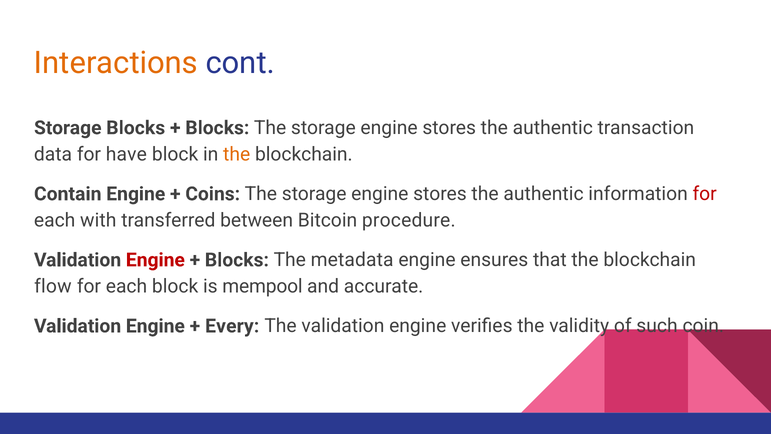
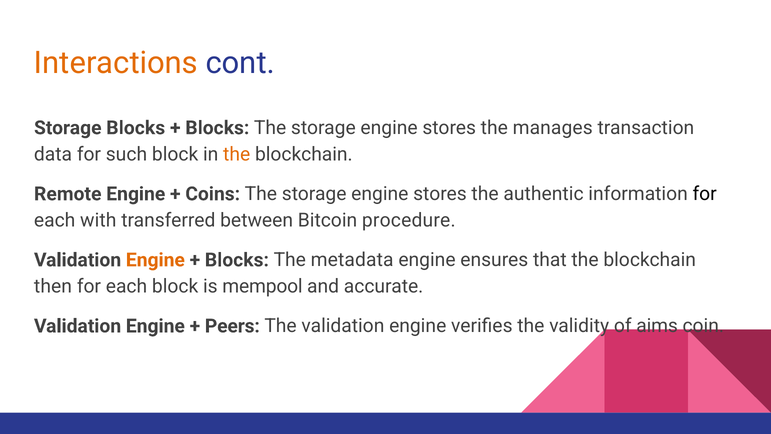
authentic at (553, 128): authentic -> manages
have: have -> such
Contain: Contain -> Remote
for at (705, 194) colour: red -> black
Engine at (155, 260) colour: red -> orange
flow: flow -> then
Every: Every -> Peers
such: such -> aims
